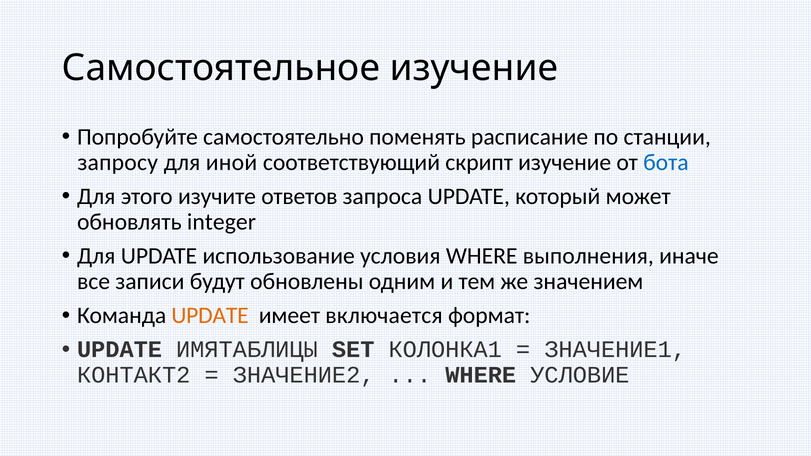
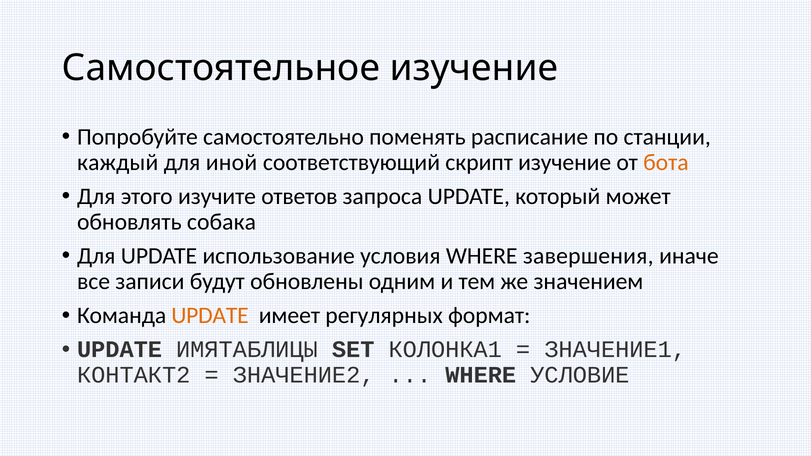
запросу: запросу -> каждый
бота colour: blue -> orange
integer: integer -> собака
выполнения: выполнения -> завершения
включается: включается -> регулярных
